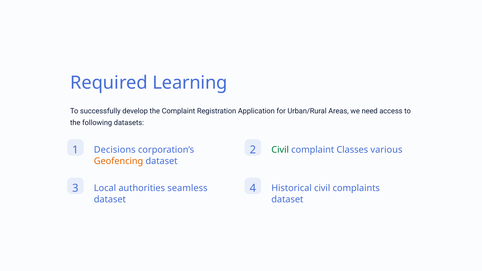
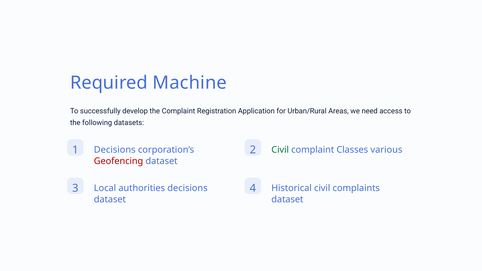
Learning: Learning -> Machine
Geofencing colour: orange -> red
authorities seamless: seamless -> decisions
